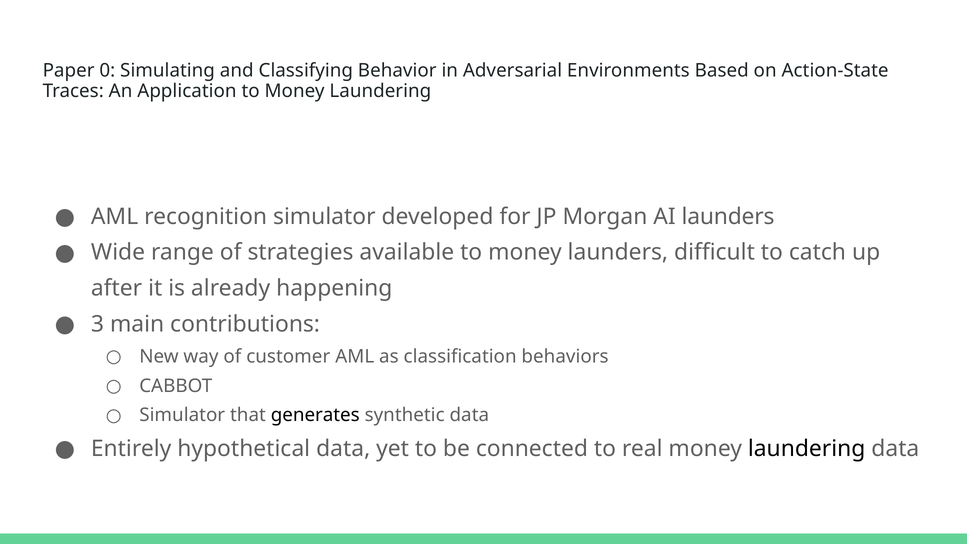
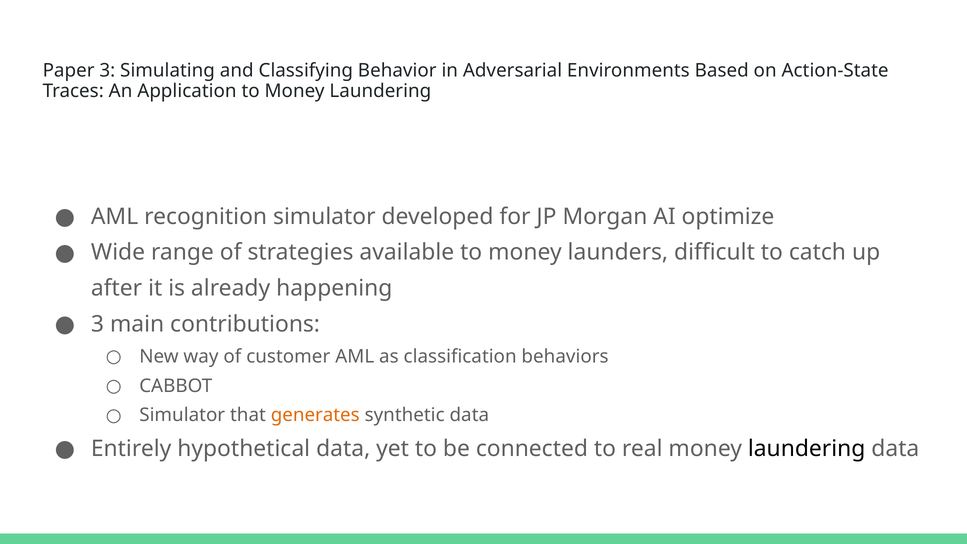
Paper 0: 0 -> 3
AI launders: launders -> optimize
generates colour: black -> orange
